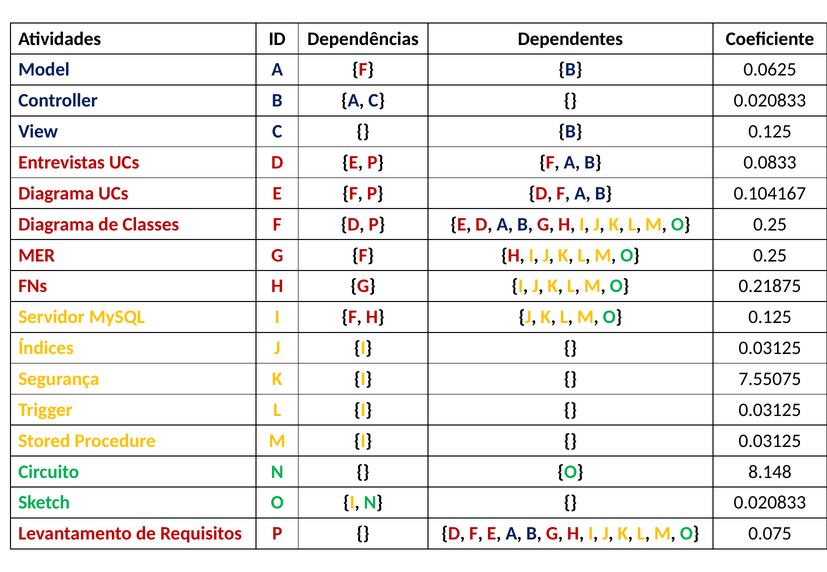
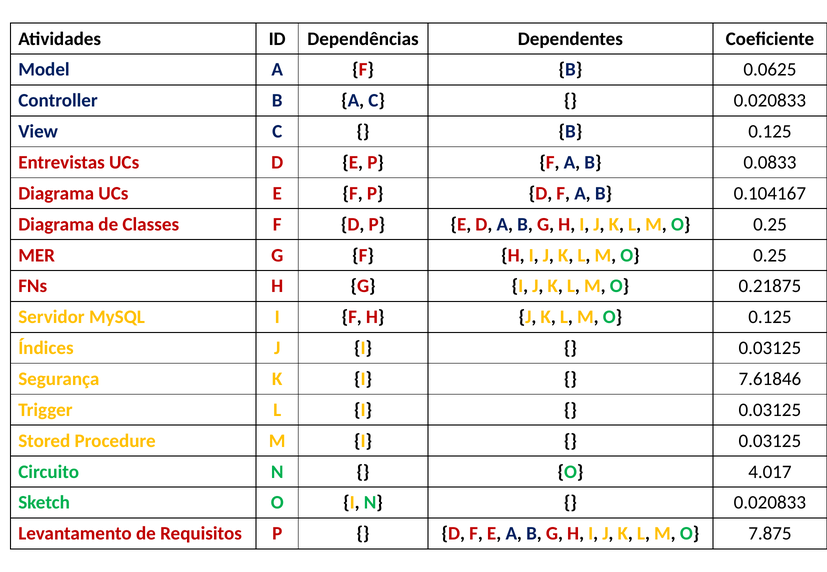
7.55075: 7.55075 -> 7.61846
8.148: 8.148 -> 4.017
0.075: 0.075 -> 7.875
